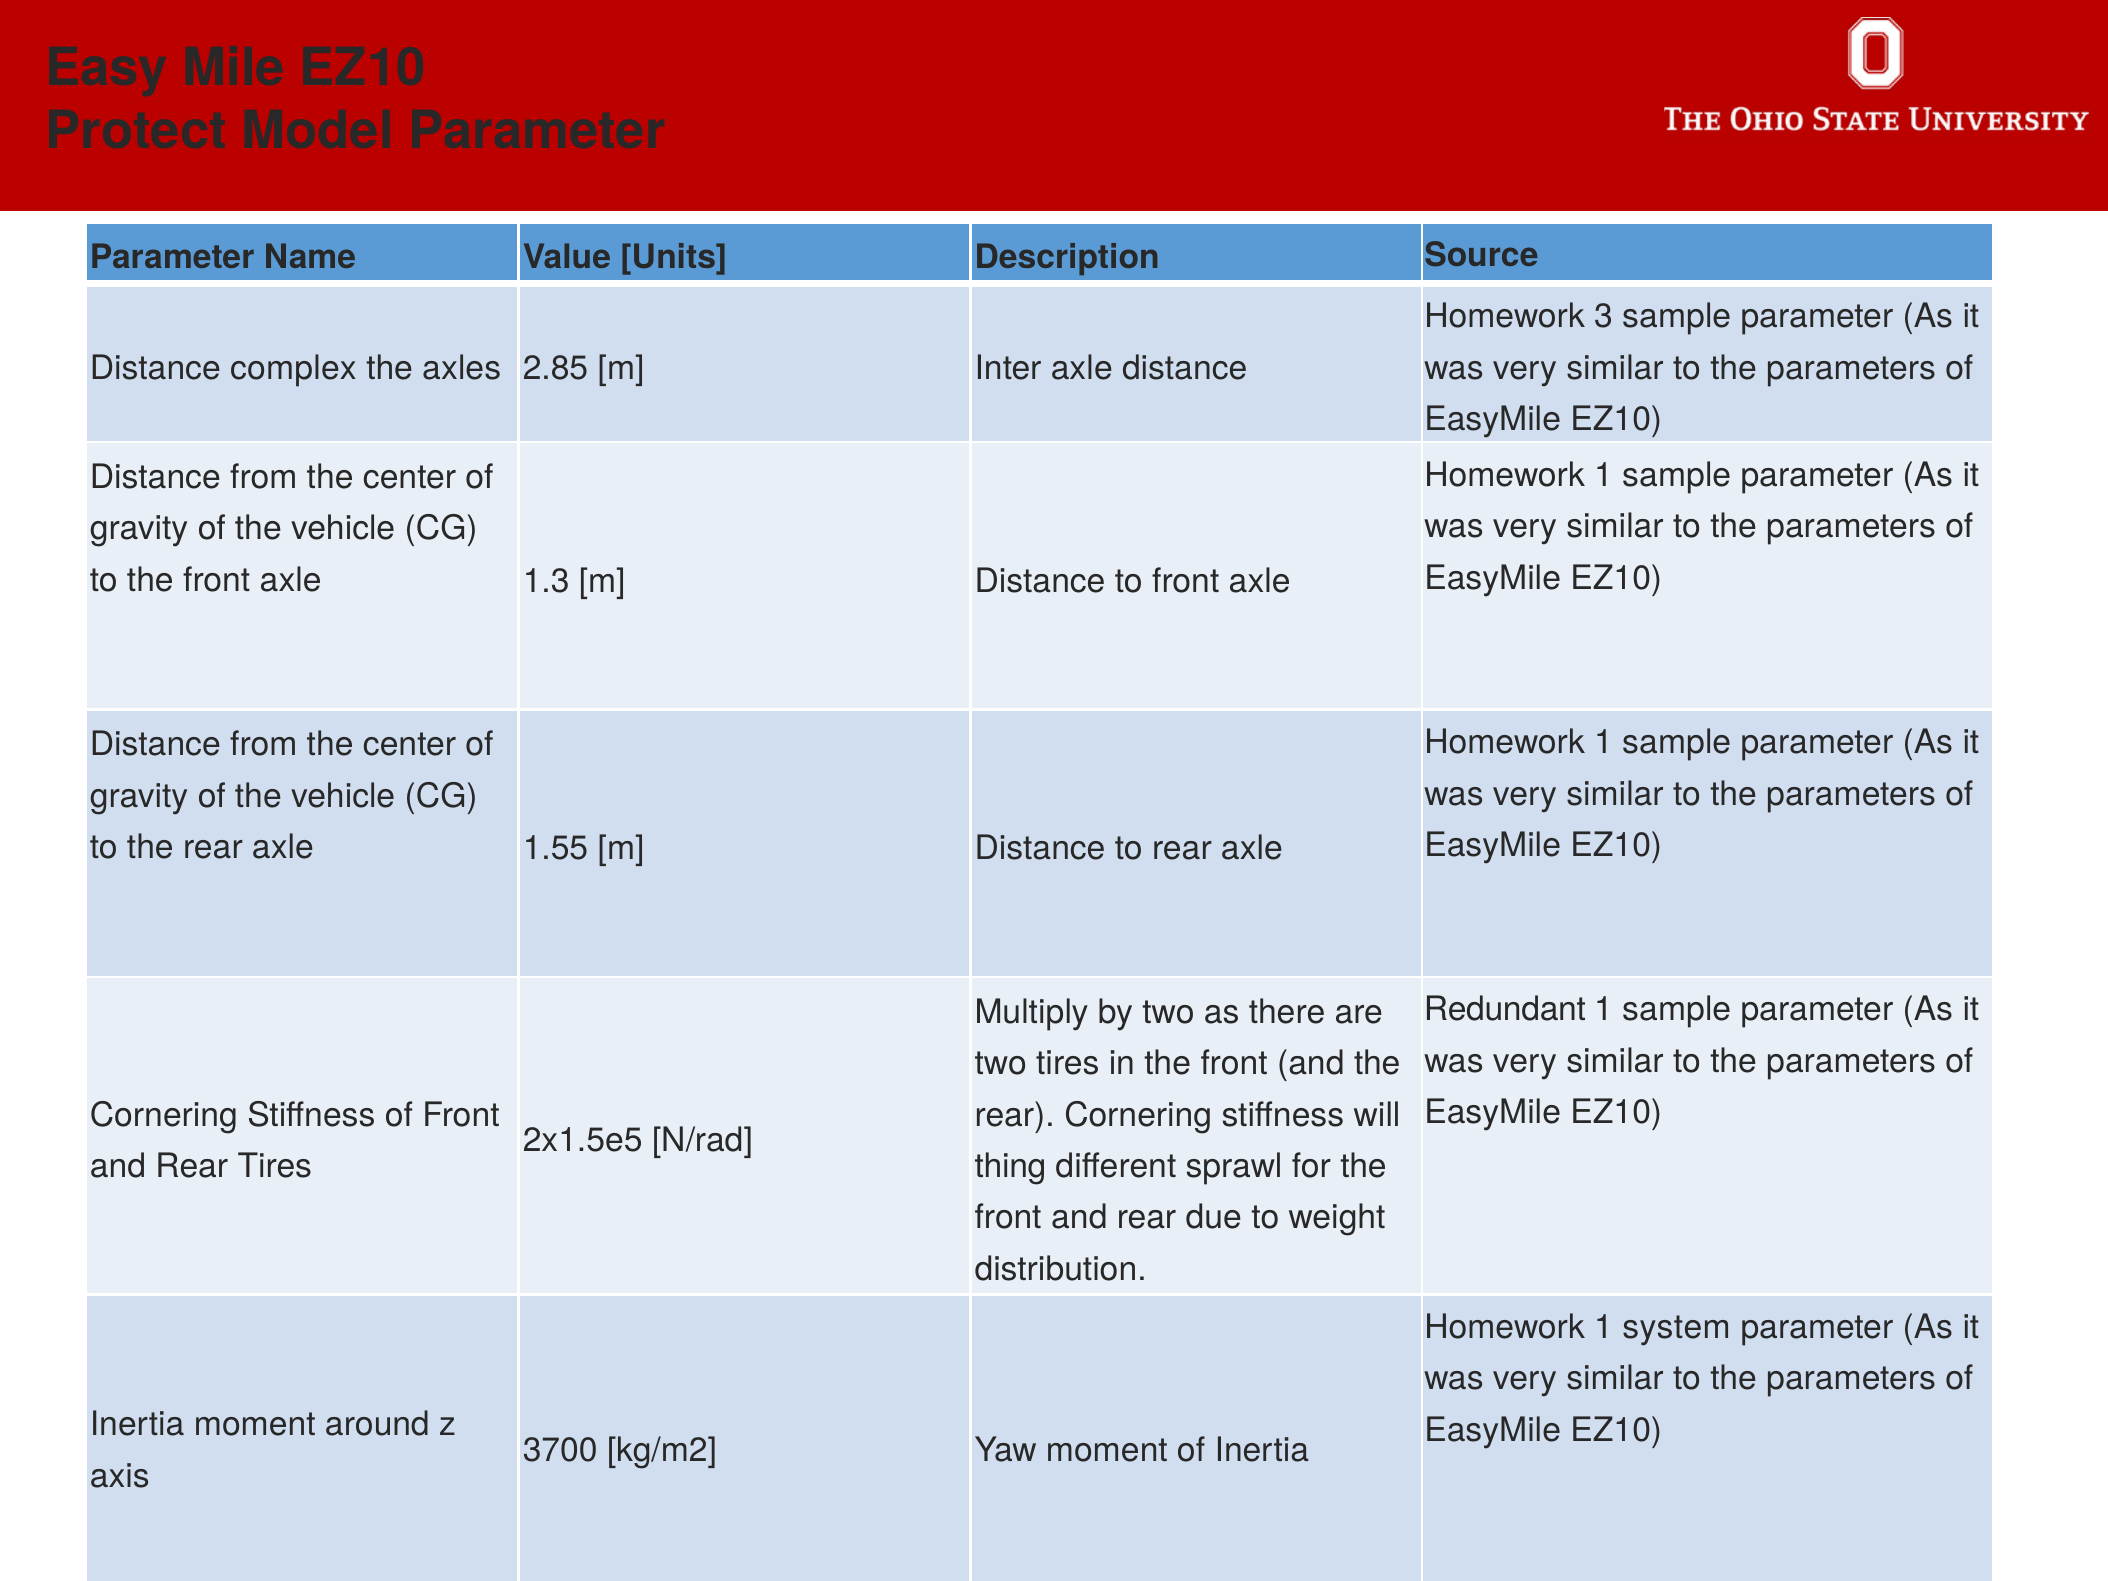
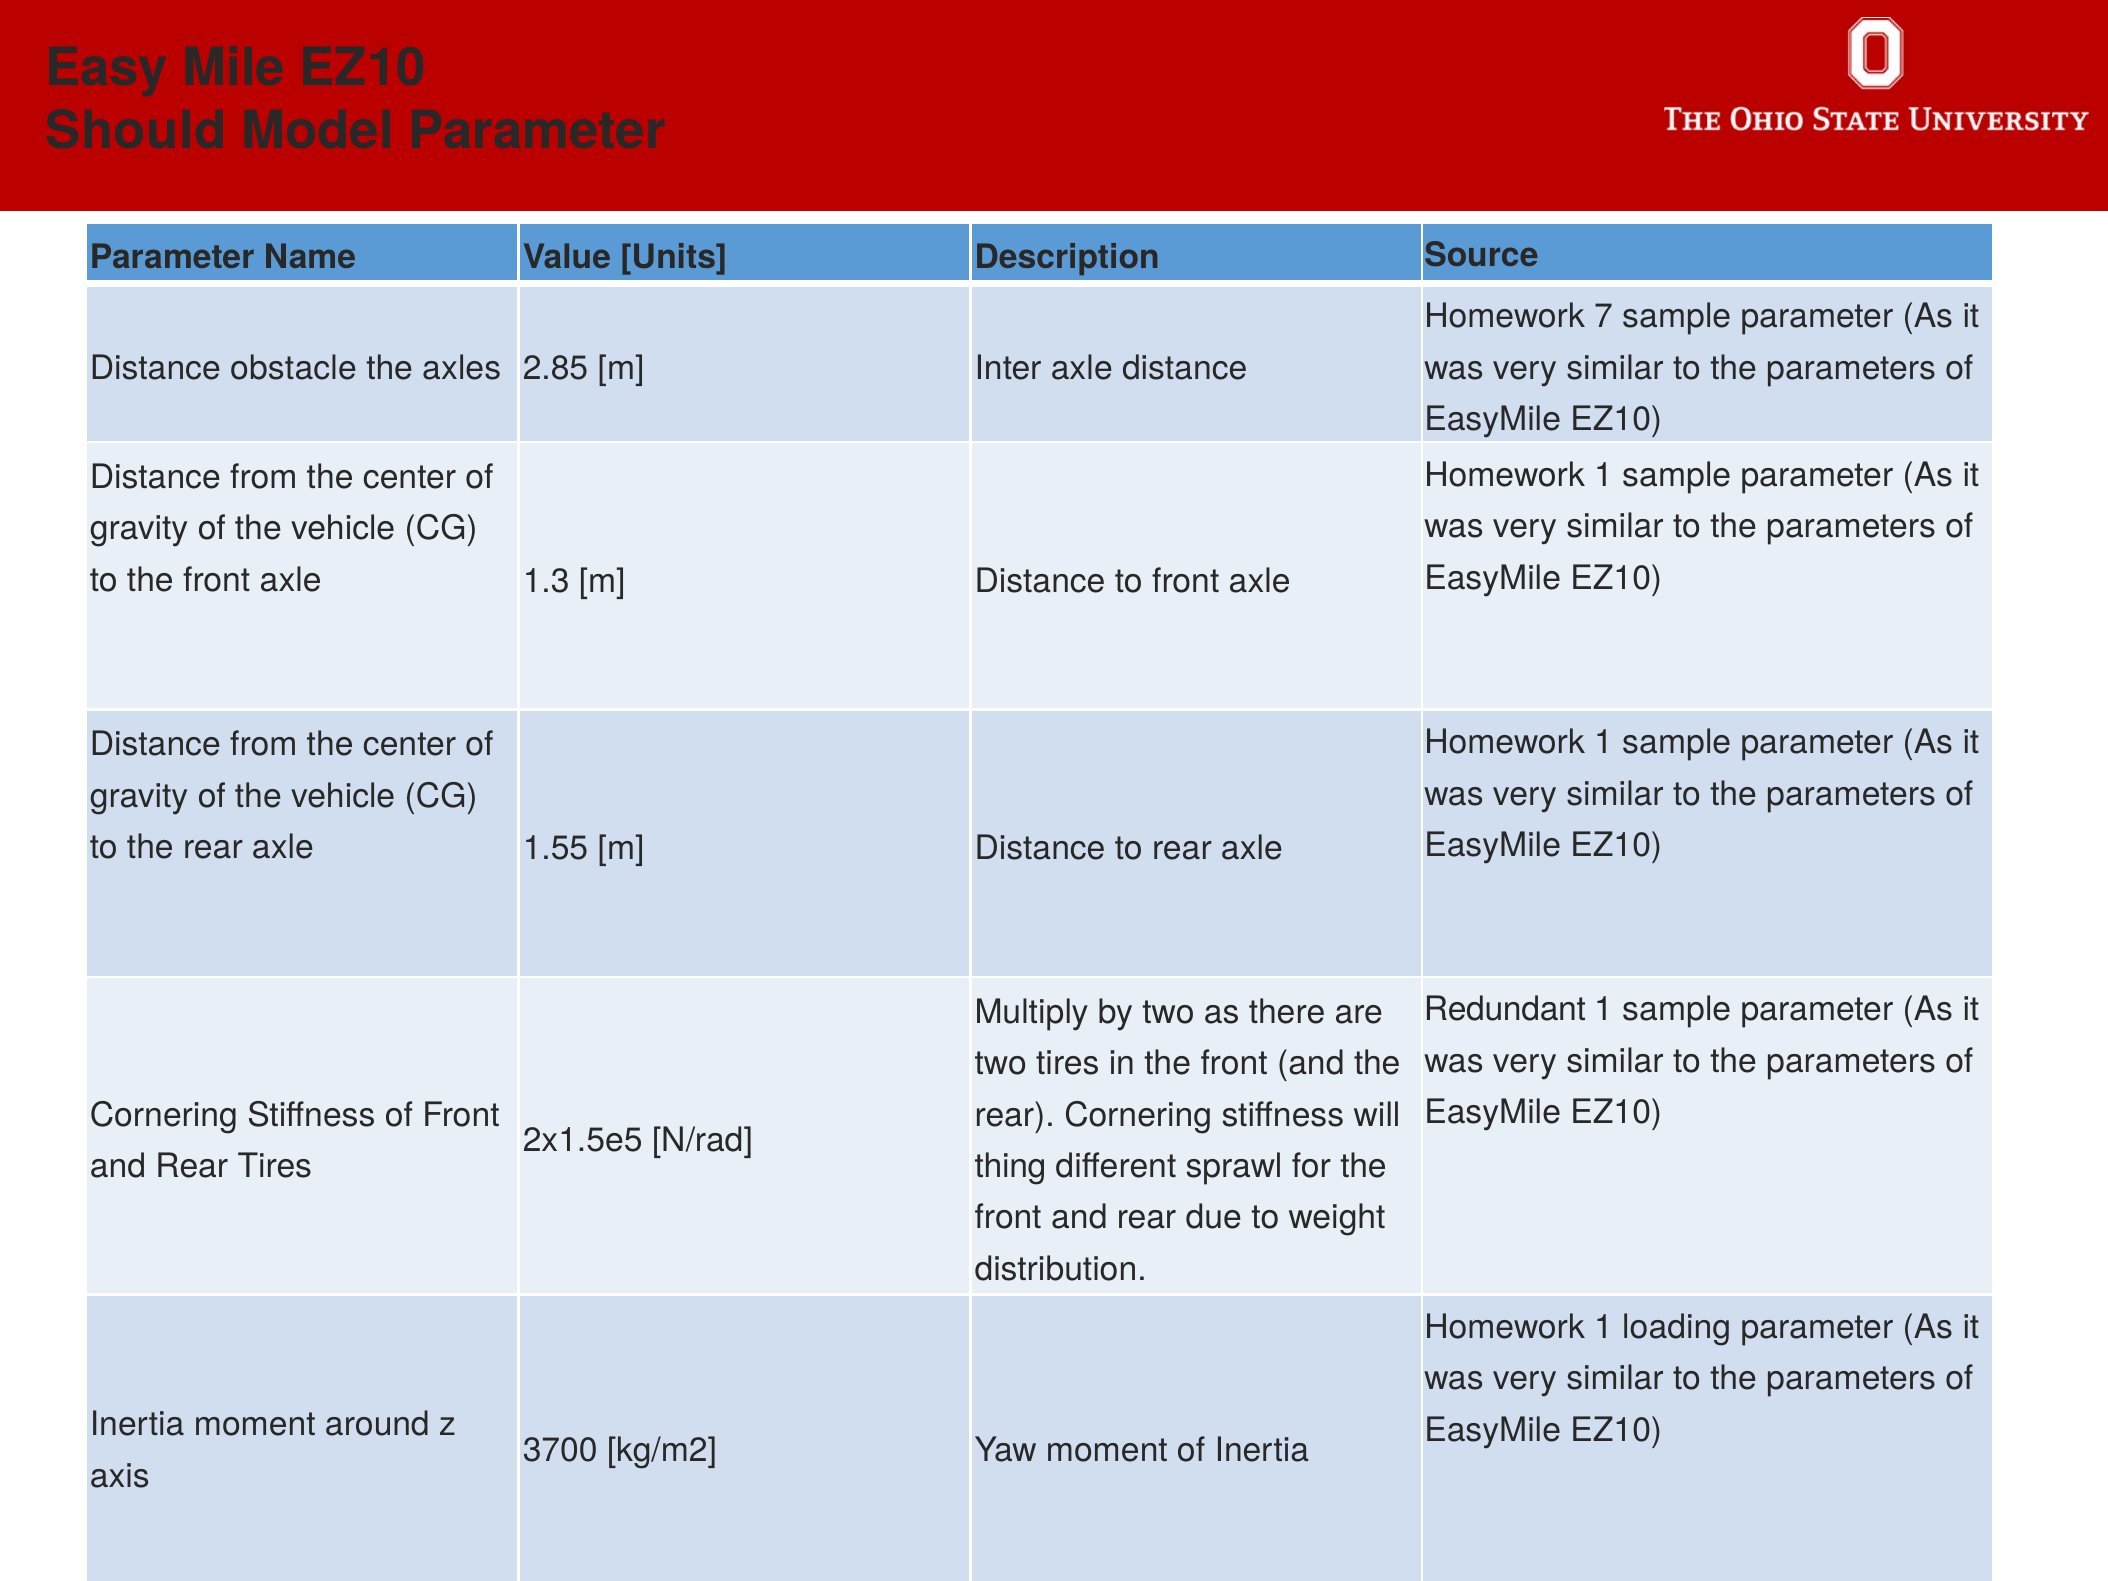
Protect: Protect -> Should
3: 3 -> 7
complex: complex -> obstacle
system: system -> loading
